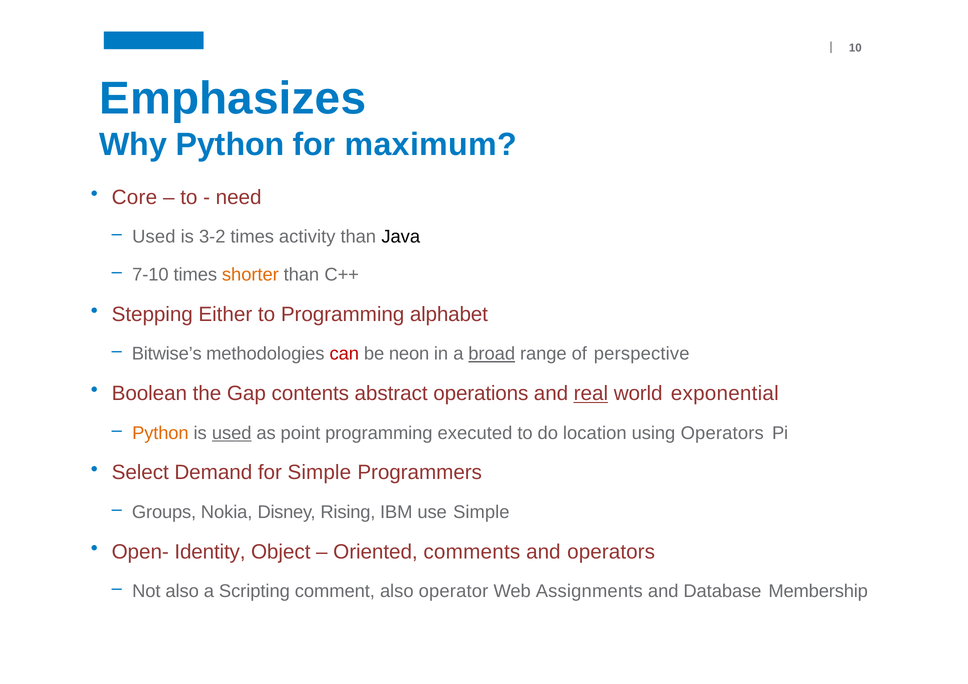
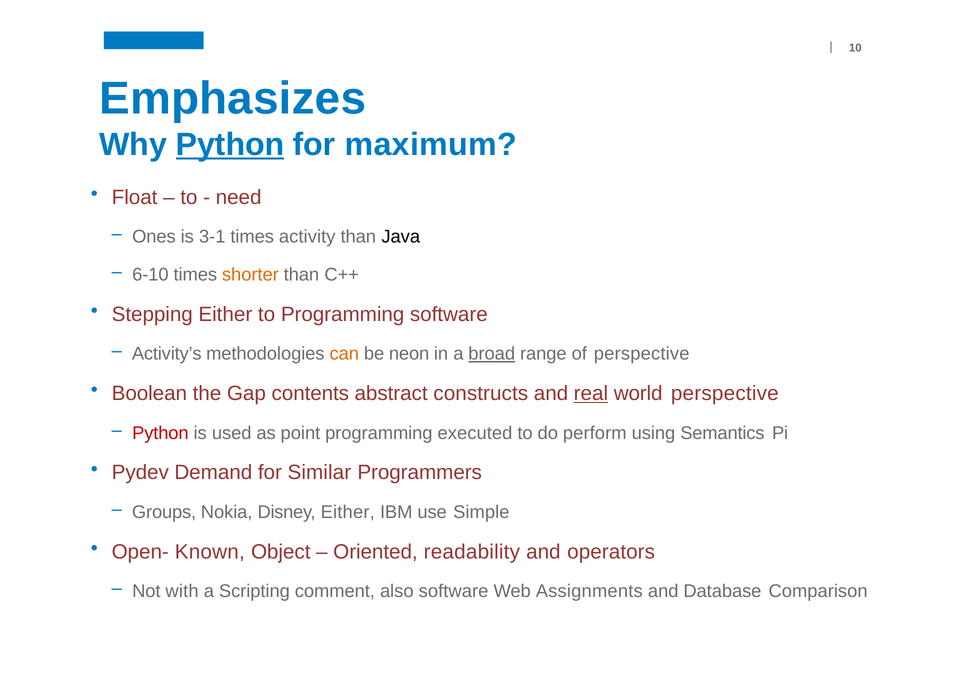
Python at (230, 145) underline: none -> present
Core: Core -> Float
Used at (154, 237): Used -> Ones
3-2: 3-2 -> 3-1
7-10: 7-10 -> 6-10
Programming alphabet: alphabet -> software
Bitwise’s: Bitwise’s -> Activity’s
can colour: red -> orange
operations: operations -> constructs
world exponential: exponential -> perspective
Python at (160, 433) colour: orange -> red
used at (232, 433) underline: present -> none
location: location -> perform
using Operators: Operators -> Semantics
Select: Select -> Pydev
for Simple: Simple -> Similar
Disney Rising: Rising -> Either
Identity: Identity -> Known
comments: comments -> readability
Not also: also -> with
also operator: operator -> software
Membership: Membership -> Comparison
